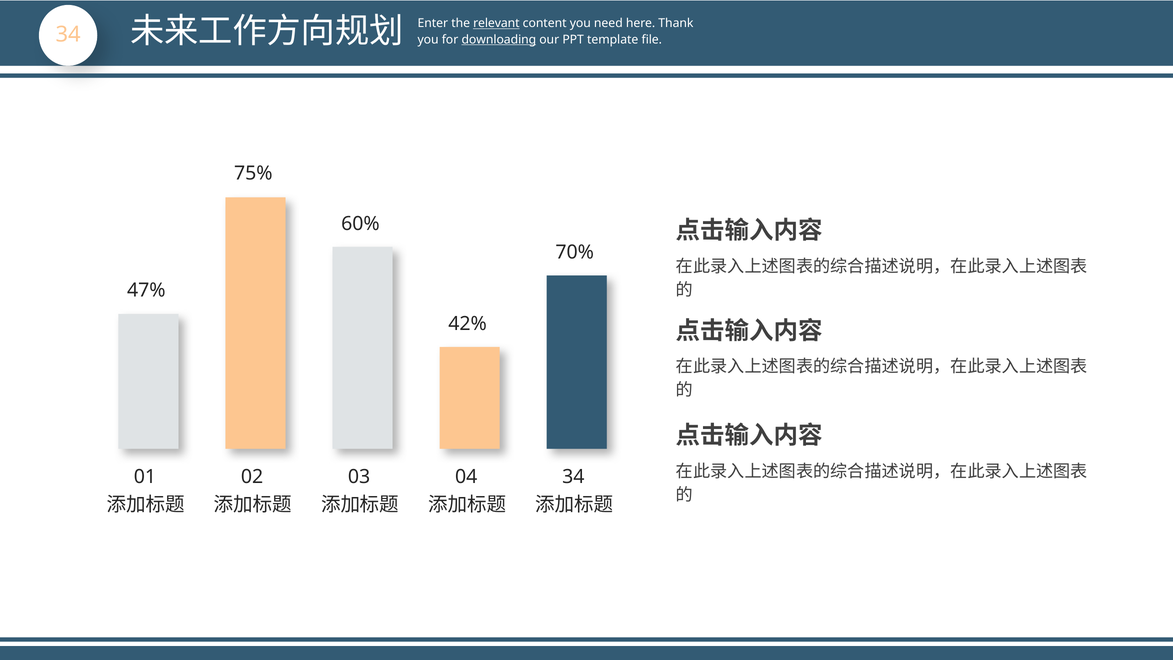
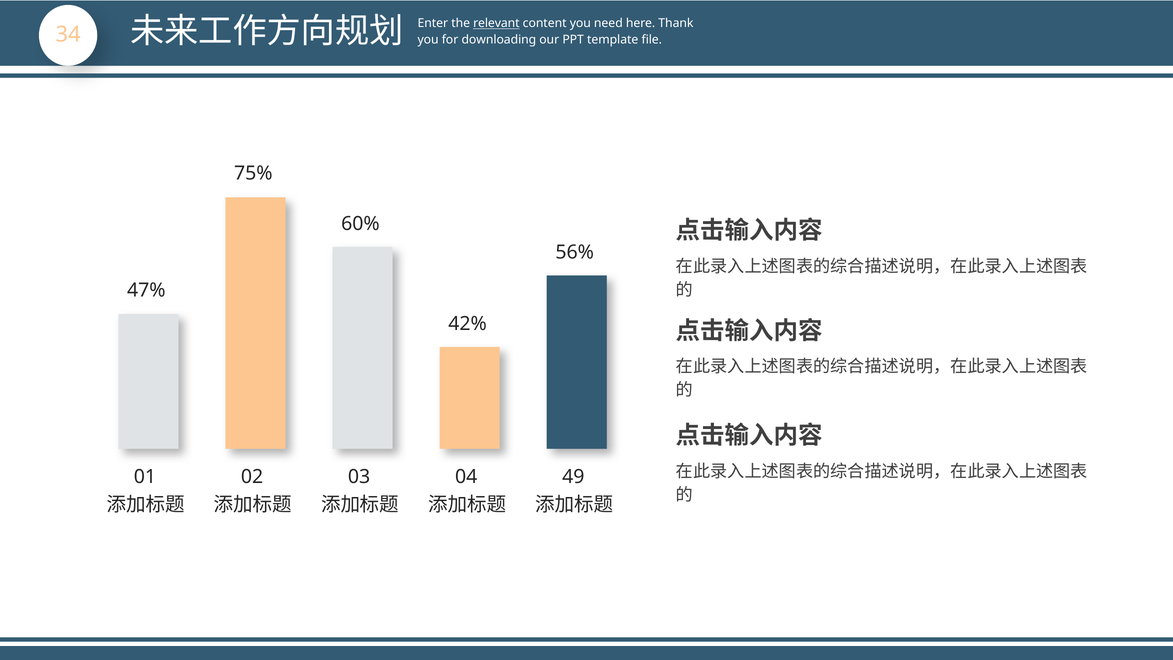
downloading underline: present -> none
70%: 70% -> 56%
02 34: 34 -> 49
